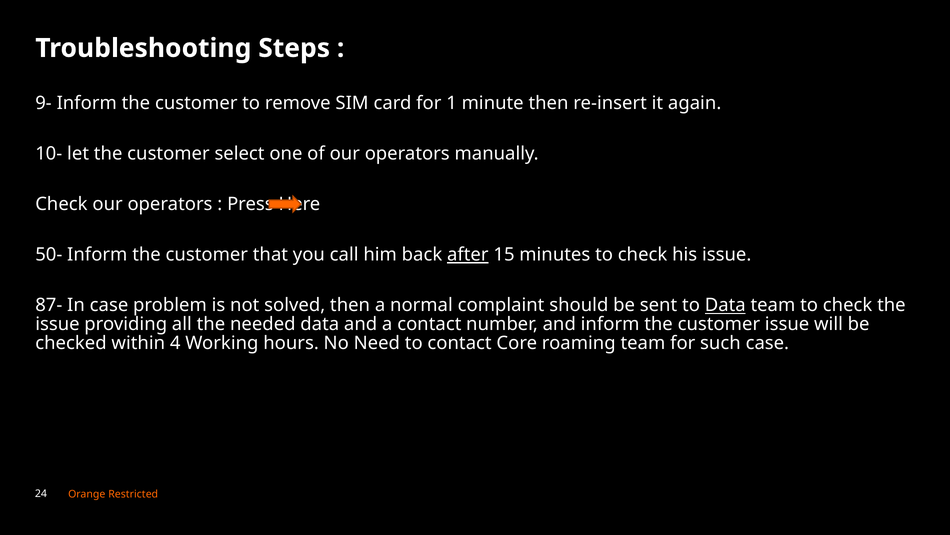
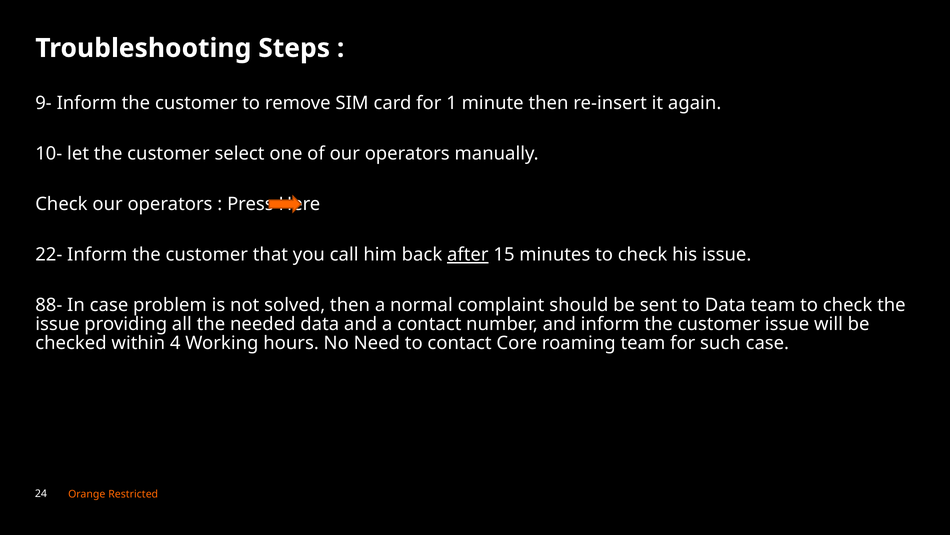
50-: 50- -> 22-
87-: 87- -> 88-
Data at (725, 305) underline: present -> none
